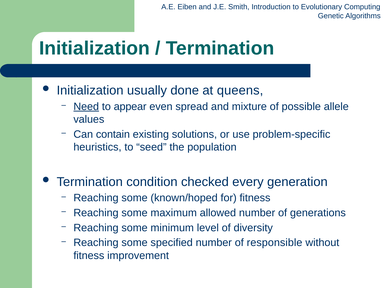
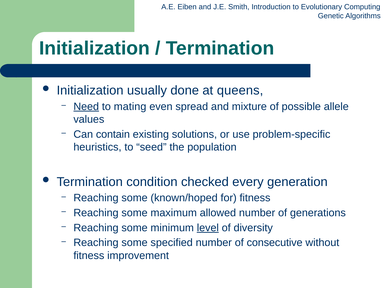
appear: appear -> mating
level underline: none -> present
responsible: responsible -> consecutive
